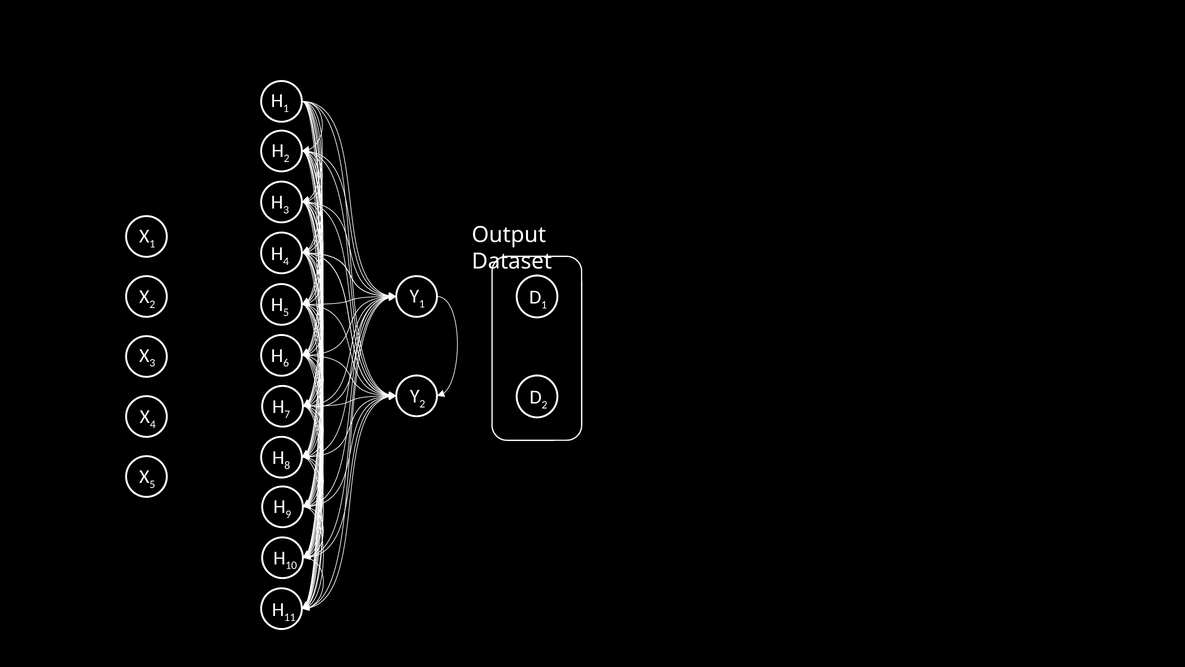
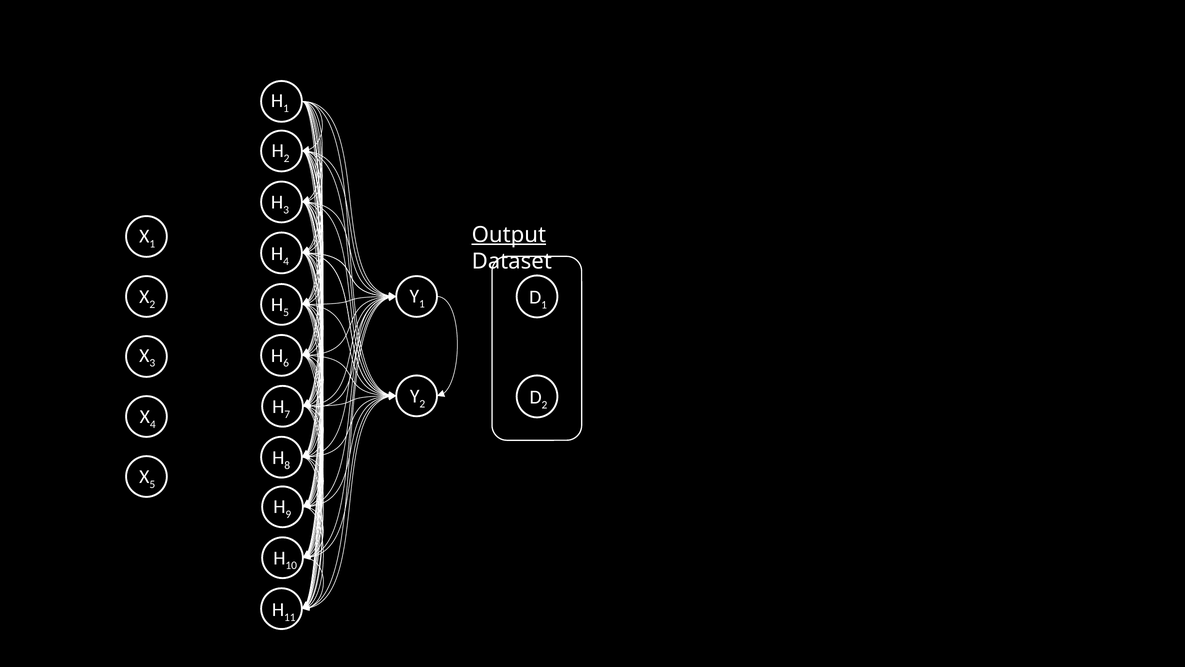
Output underline: none -> present
